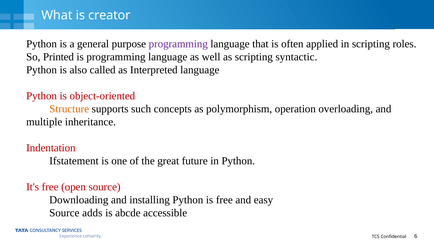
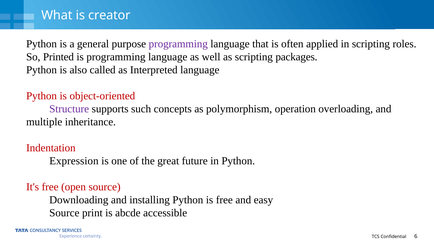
syntactic: syntactic -> packages
Structure colour: orange -> purple
Ifstatement: Ifstatement -> Expression
adds: adds -> print
